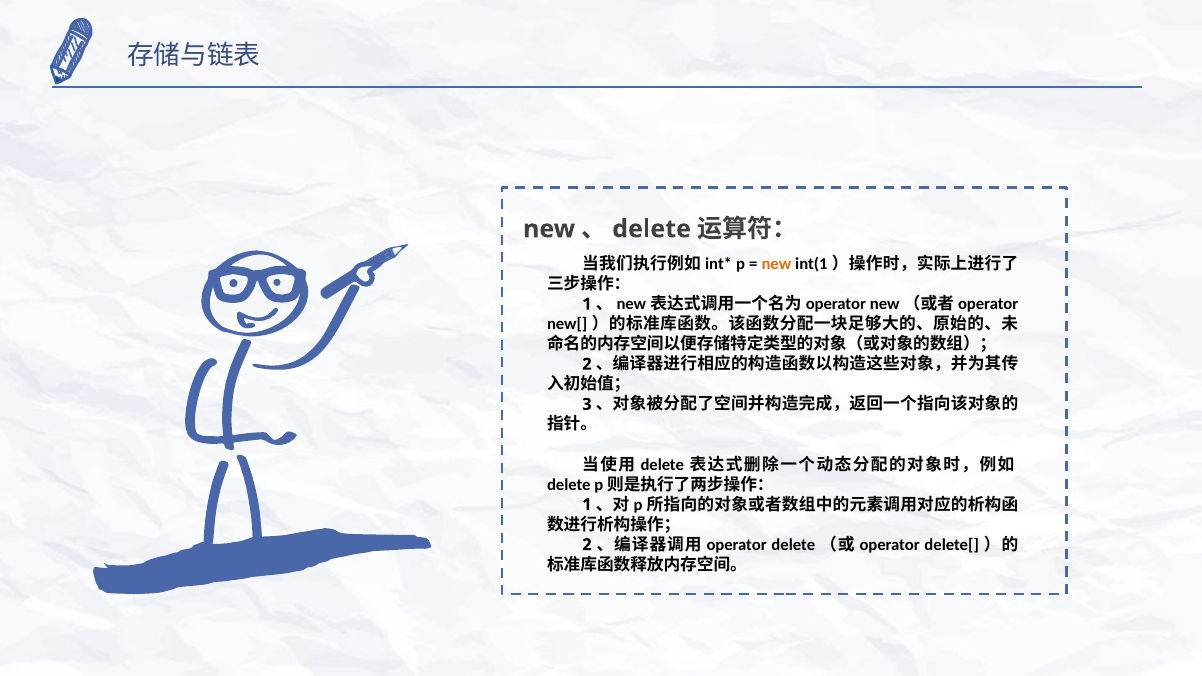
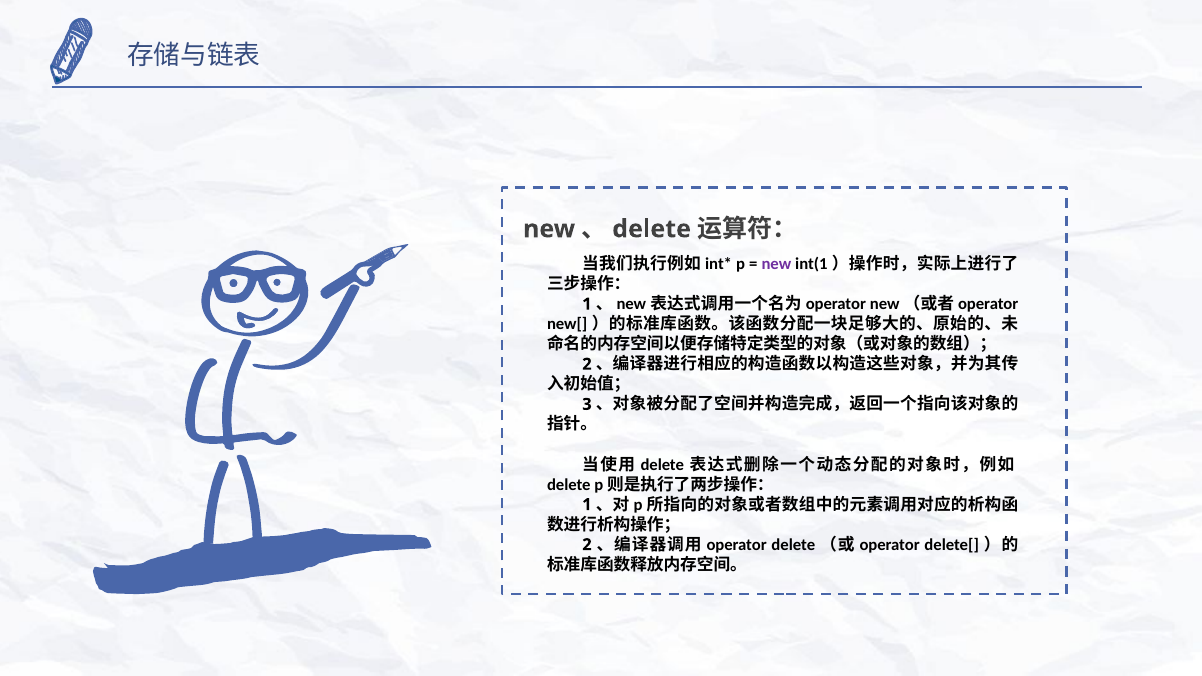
new at (776, 264) colour: orange -> purple
